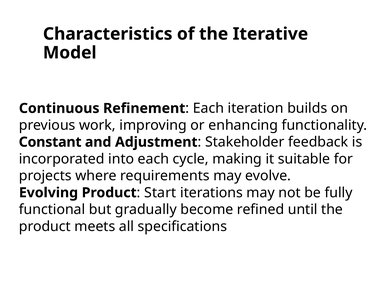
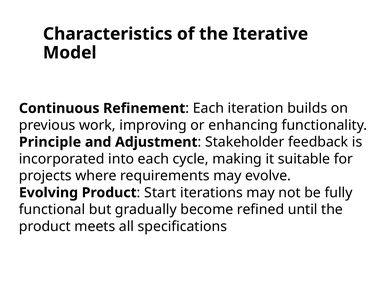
Constant: Constant -> Principle
